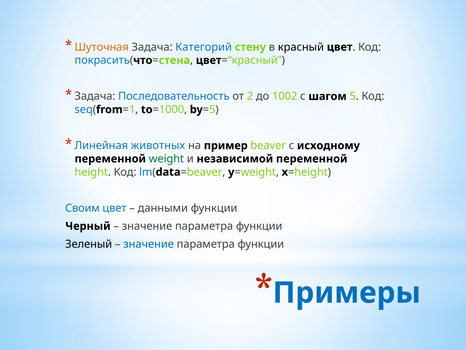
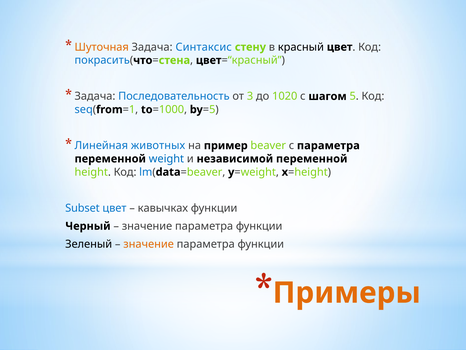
Категорий: Категорий -> Синтаксис
2: 2 -> 3
1002: 1002 -> 1020
c исходному: исходному -> параметра
weight colour: green -> blue
Своим: Своим -> Subset
данными: данными -> кавычках
значение at (149, 244) colour: blue -> orange
Примеры colour: blue -> orange
